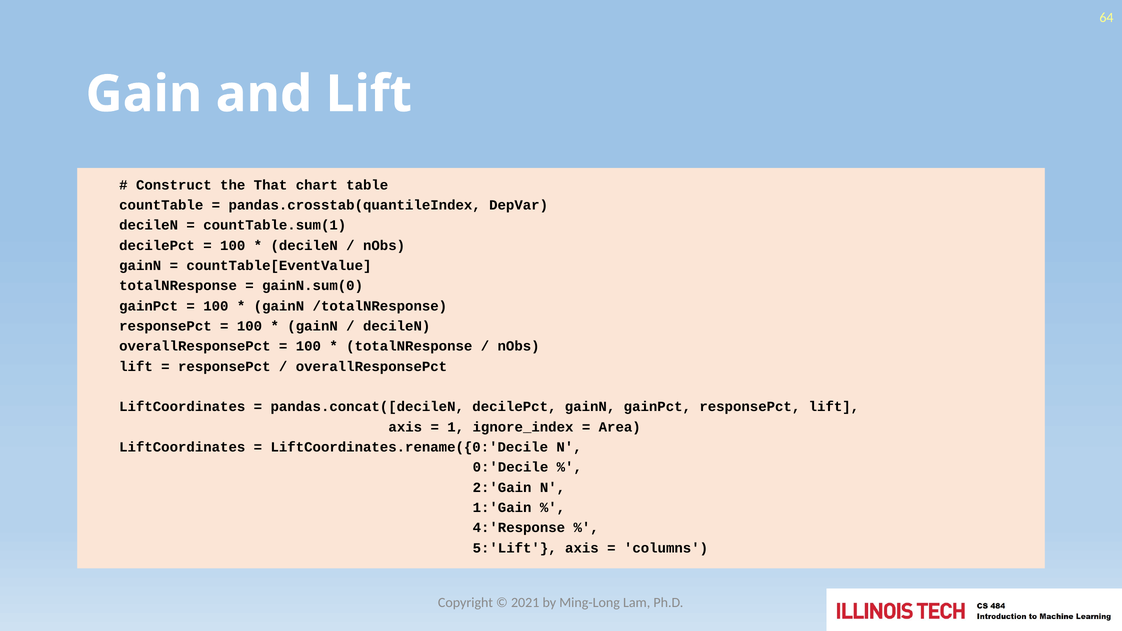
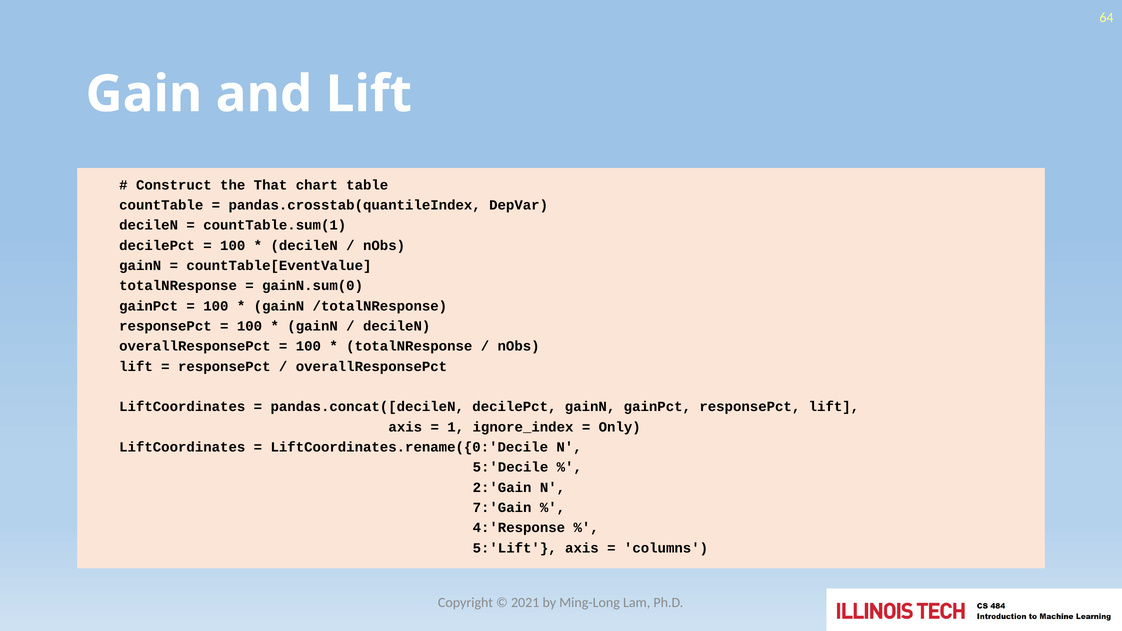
Area: Area -> Only
0:'Decile: 0:'Decile -> 5:'Decile
1:'Gain: 1:'Gain -> 7:'Gain
